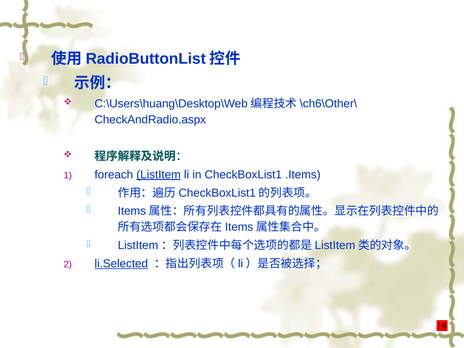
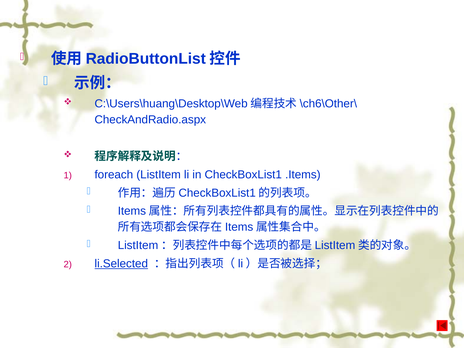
ListItem underline: present -> none
